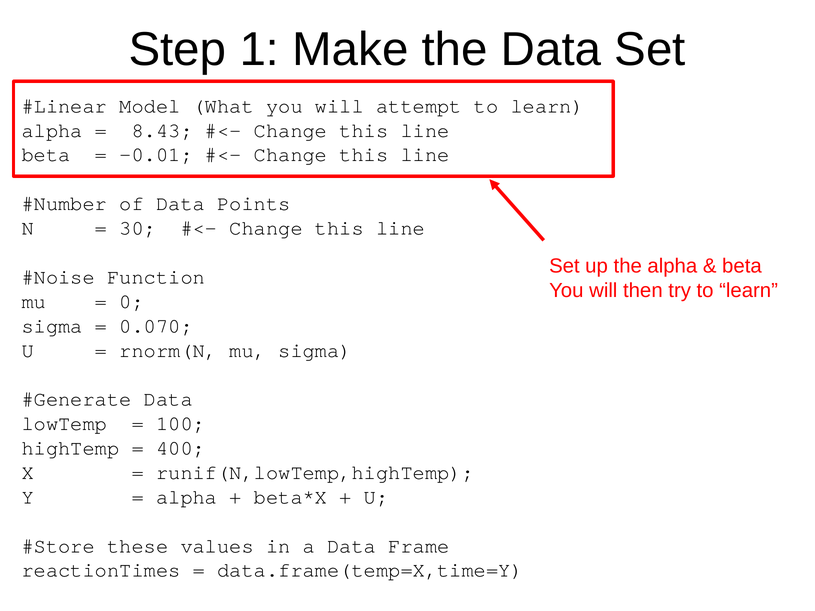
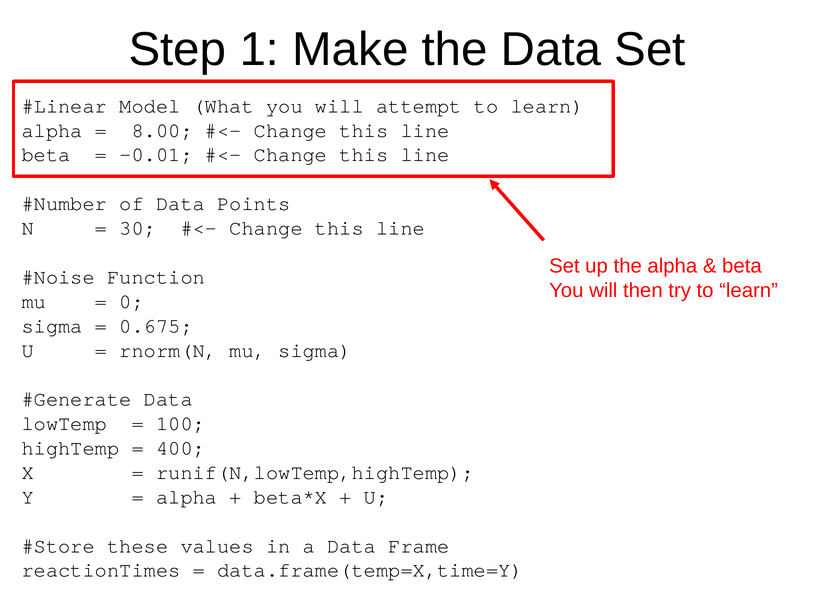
8.43: 8.43 -> 8.00
0.070: 0.070 -> 0.675
